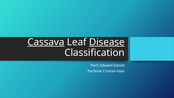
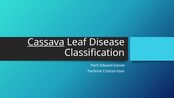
Disease underline: present -> none
